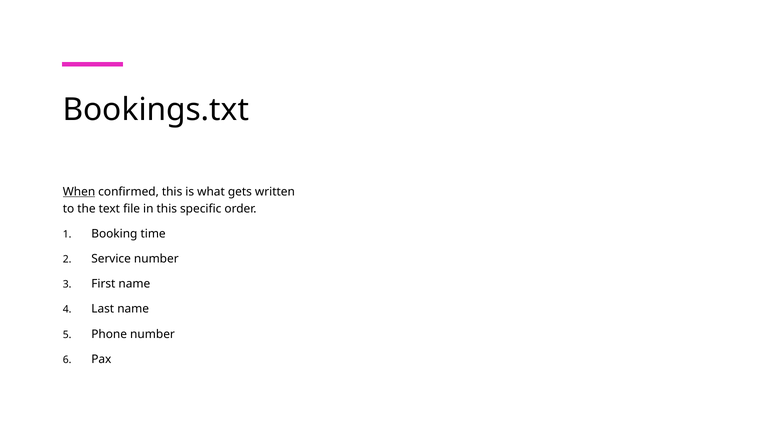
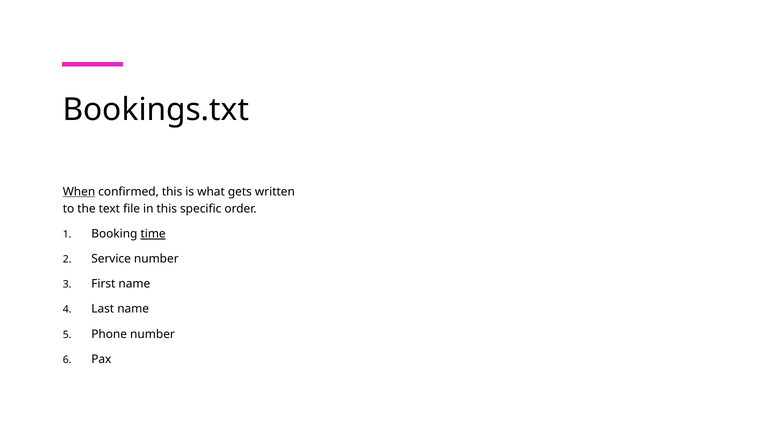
time underline: none -> present
